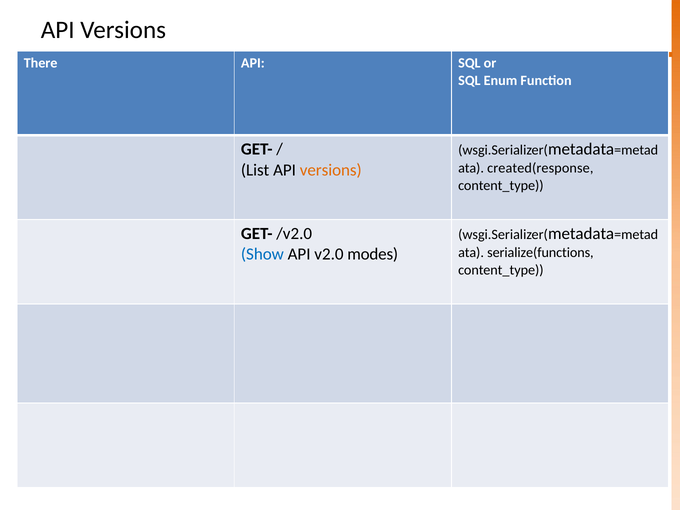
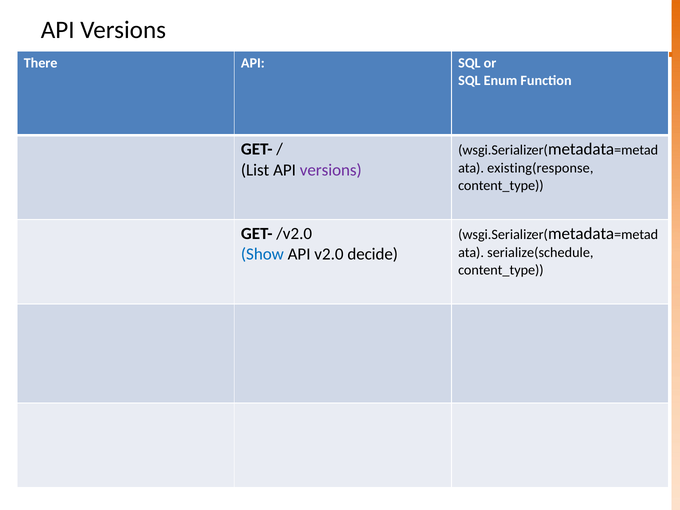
created(response: created(response -> existing(response
versions at (331, 170) colour: orange -> purple
serialize(functions: serialize(functions -> serialize(schedule
modes: modes -> decide
